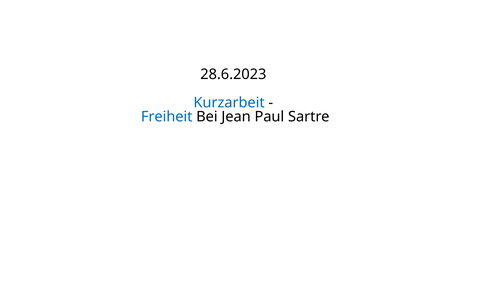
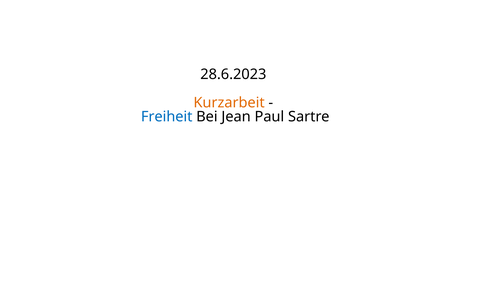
Kurzarbeit colour: blue -> orange
